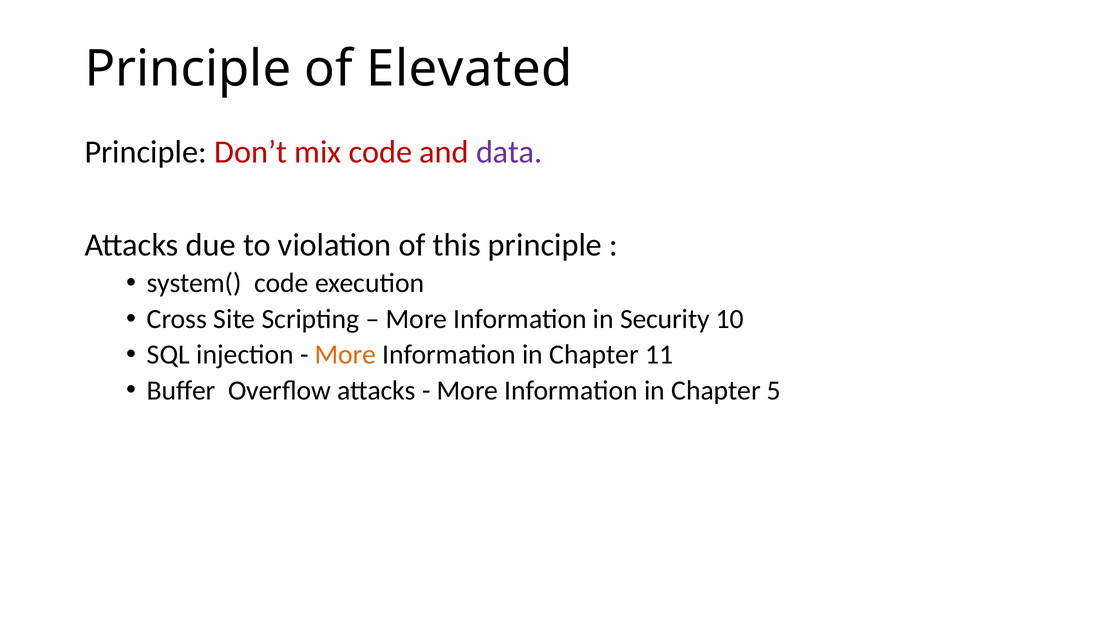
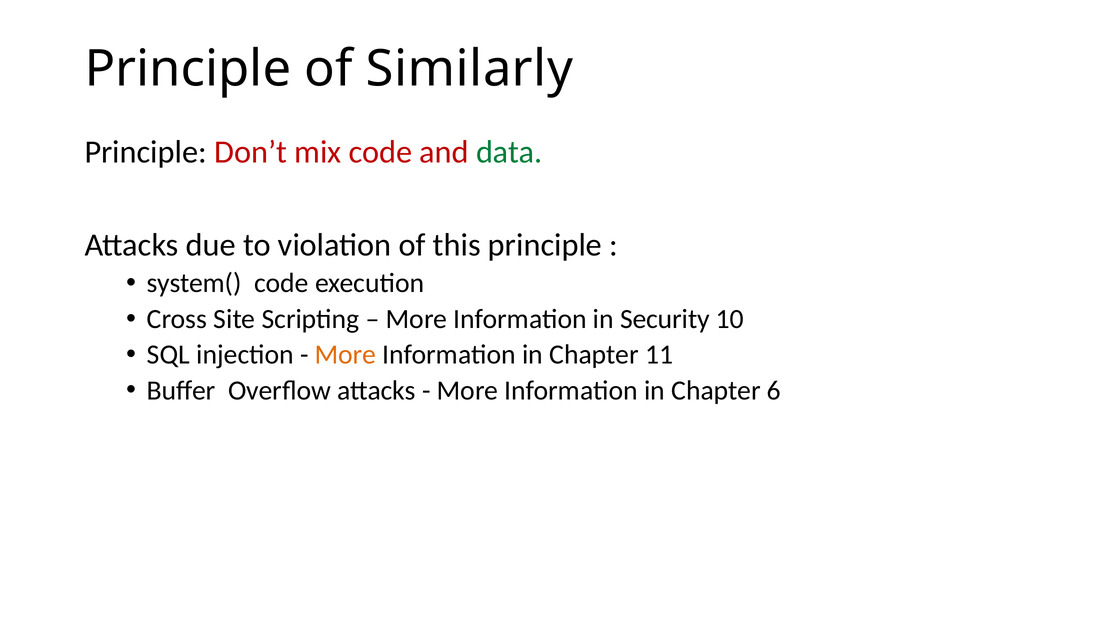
Elevated: Elevated -> Similarly
data colour: purple -> green
5: 5 -> 6
